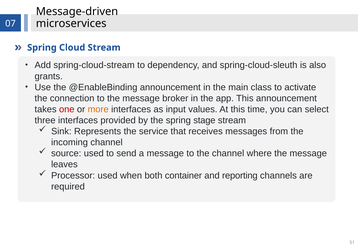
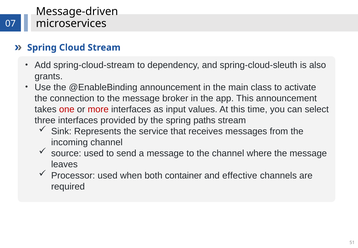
more colour: orange -> red
stage: stage -> paths
reporting: reporting -> effective
